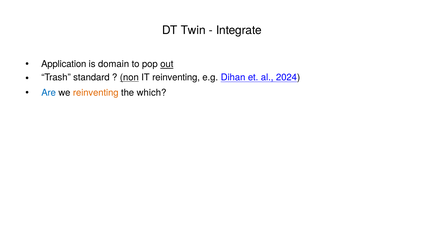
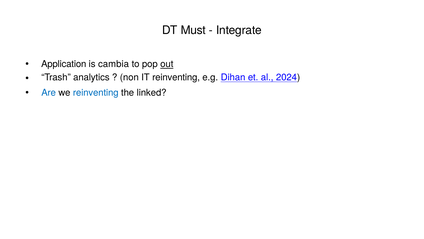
Twin: Twin -> Must
domain: domain -> cambia
standard: standard -> analytics
non underline: present -> none
reinventing at (96, 93) colour: orange -> blue
which: which -> linked
